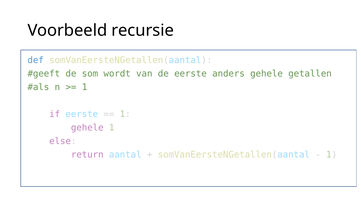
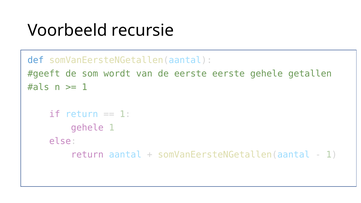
eerste anders: anders -> eerste
if eerste: eerste -> return
